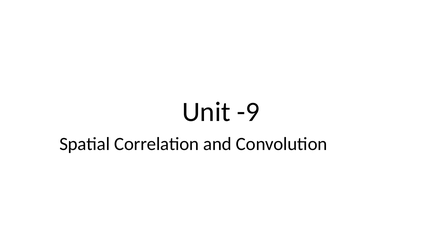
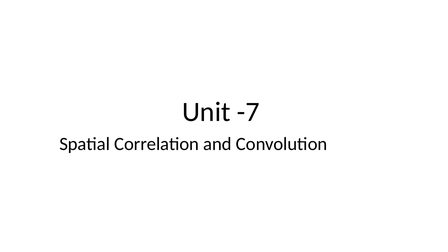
-9: -9 -> -7
